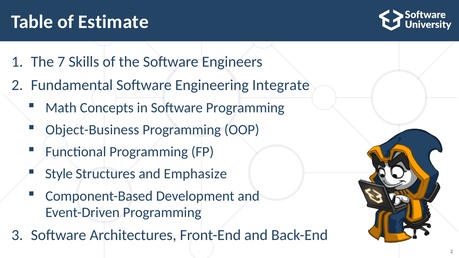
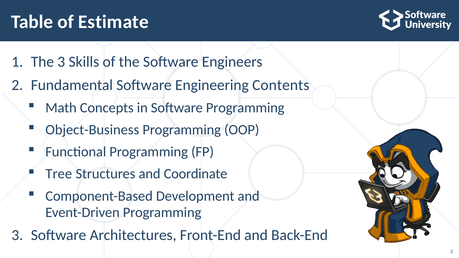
The 7: 7 -> 3
Integrate: Integrate -> Contents
Style: Style -> Tree
Emphasize: Emphasize -> Coordinate
